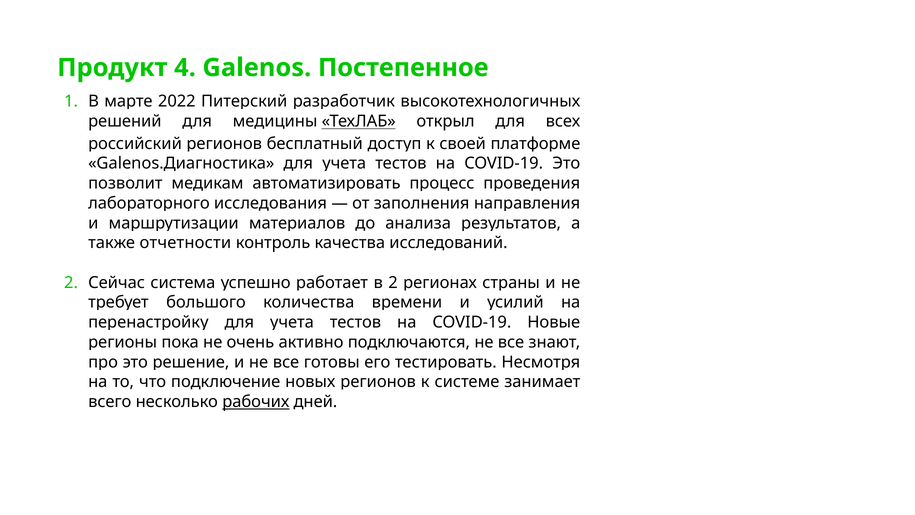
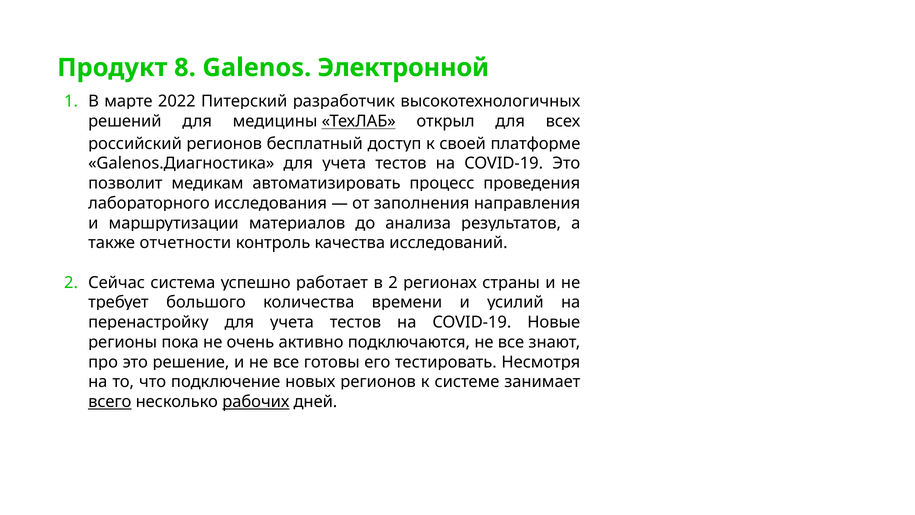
4: 4 -> 8
Постепенное: Постепенное -> Электронной
всего underline: none -> present
